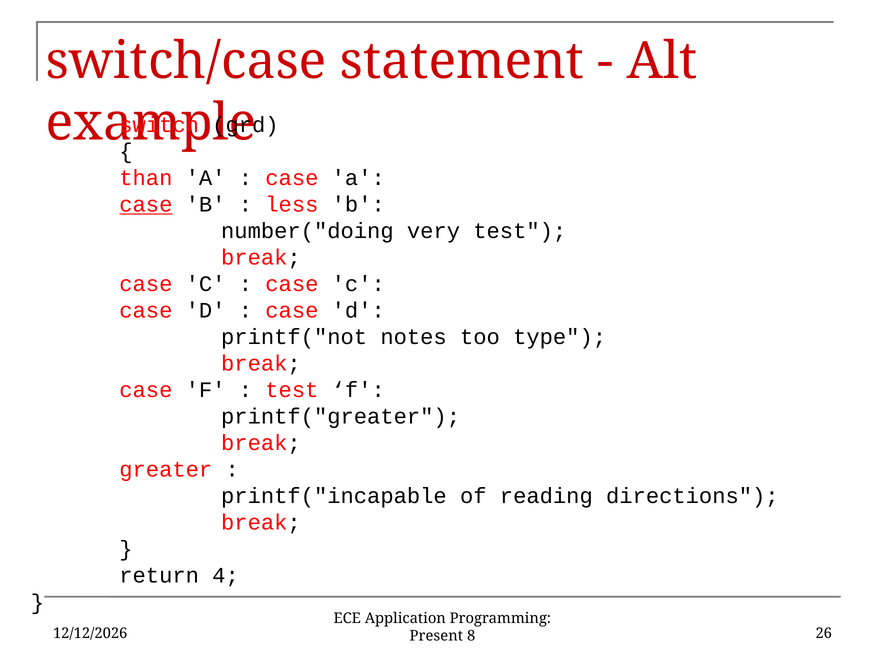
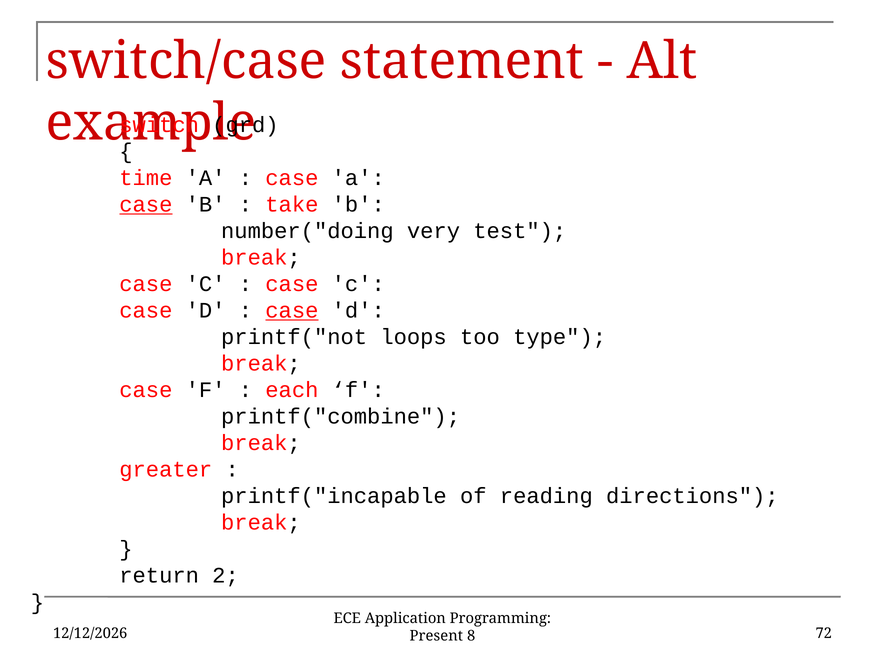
than: than -> time
less: less -> take
case at (292, 311) underline: none -> present
notes: notes -> loops
test at (292, 390): test -> each
printf("greater: printf("greater -> printf("combine
4: 4 -> 2
26: 26 -> 72
